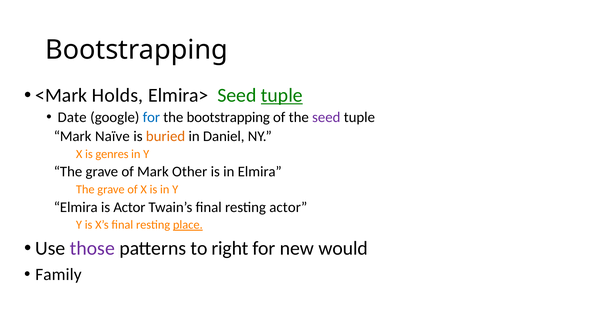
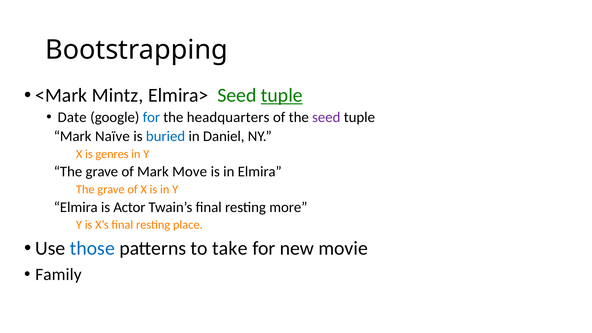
Holds: Holds -> Mintz
the bootstrapping: bootstrapping -> headquarters
buried colour: orange -> blue
Other: Other -> Move
resting actor: actor -> more
place underline: present -> none
those colour: purple -> blue
right: right -> take
would: would -> movie
